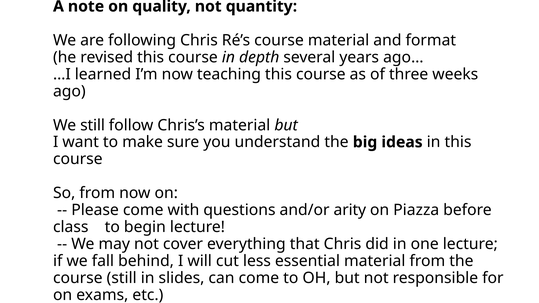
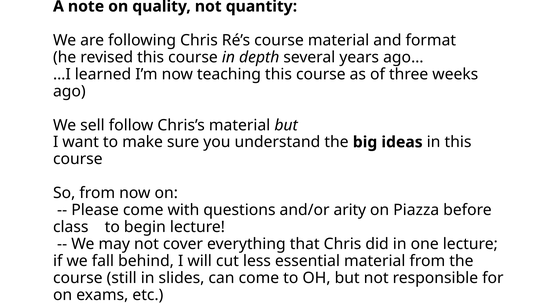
We still: still -> sell
